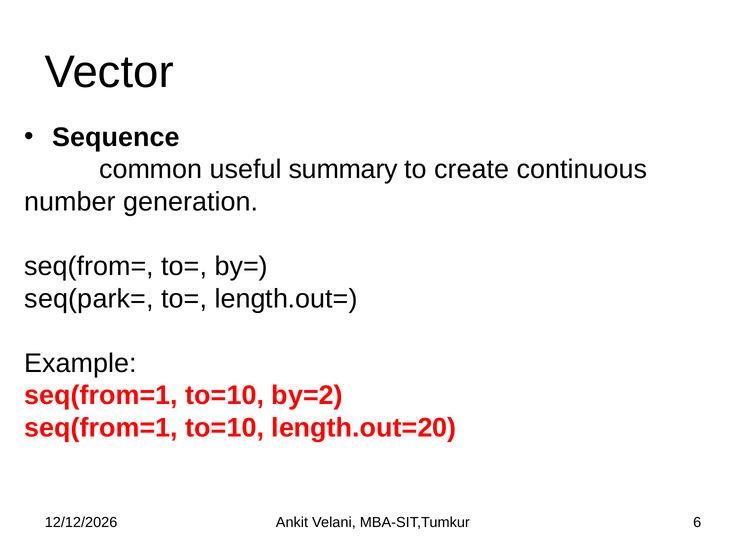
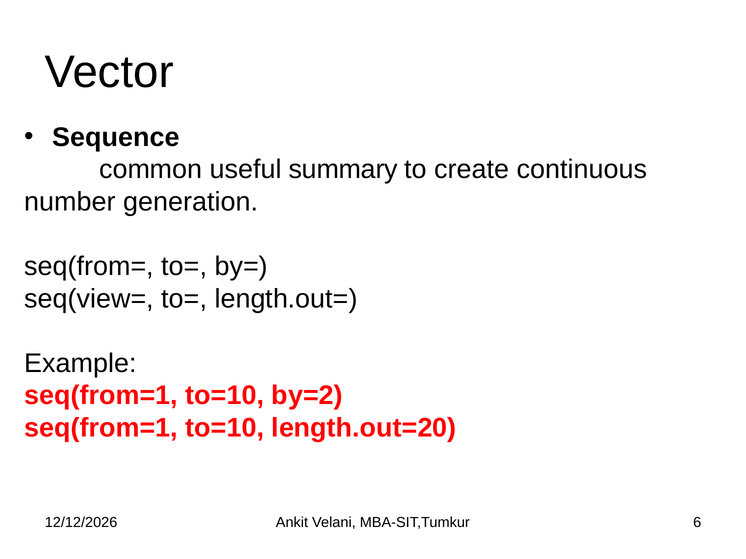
seq(park=: seq(park= -> seq(view=
